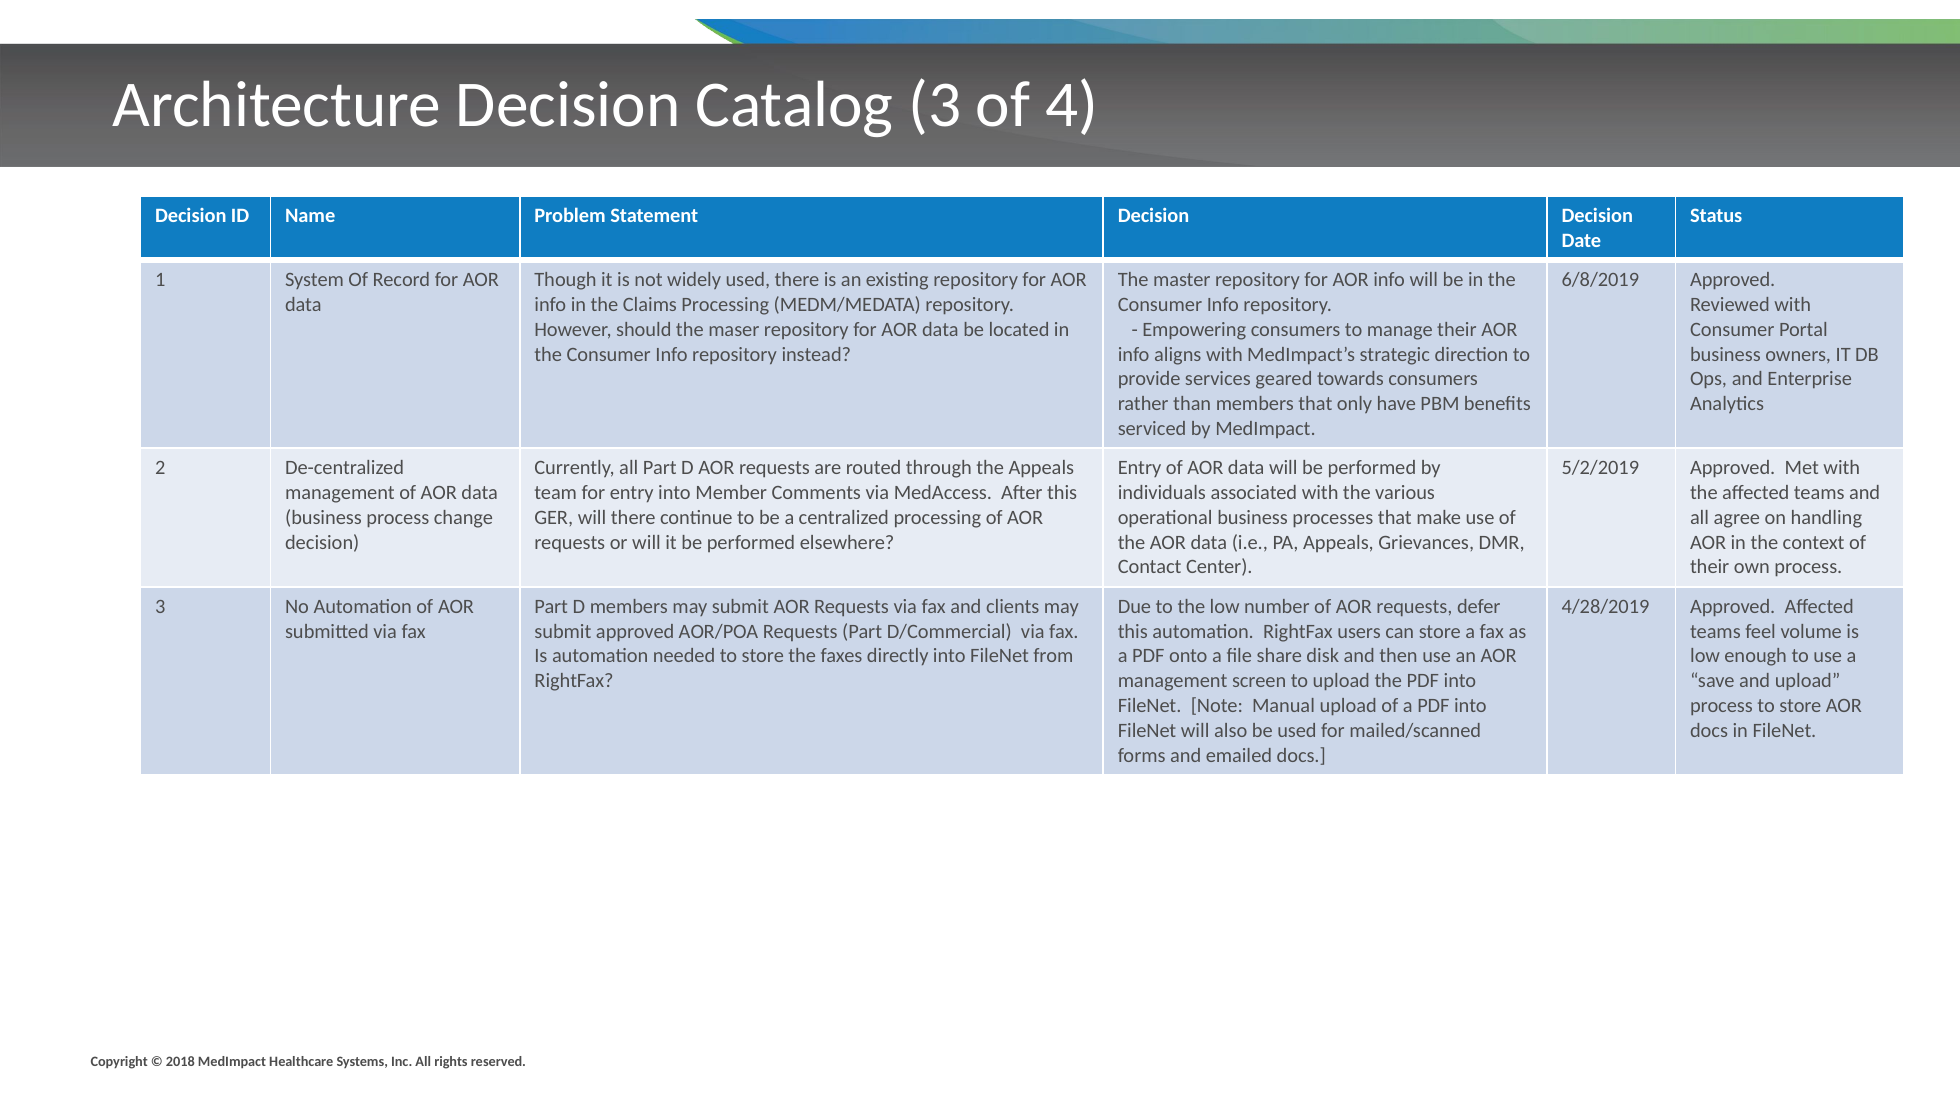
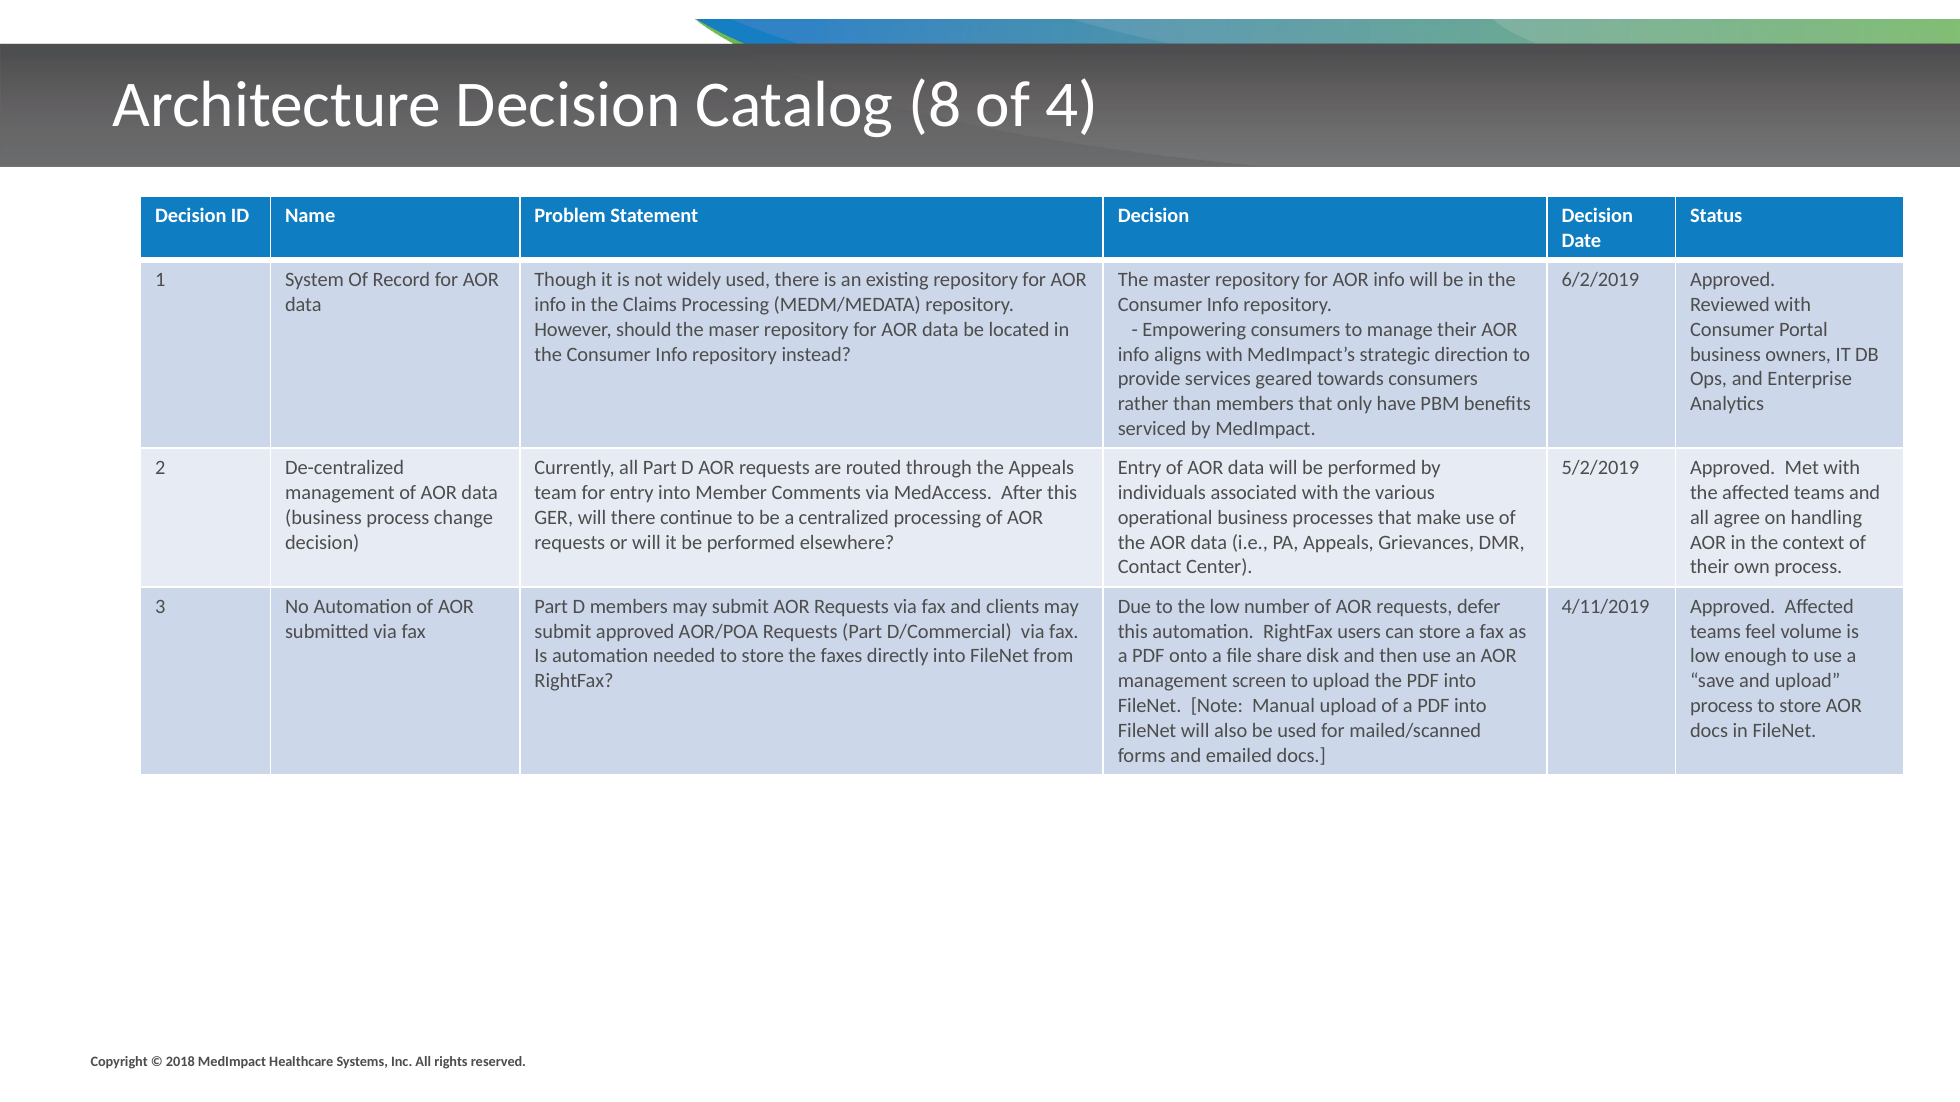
Catalog 3: 3 -> 8
6/8/2019: 6/8/2019 -> 6/2/2019
4/28/2019: 4/28/2019 -> 4/11/2019
